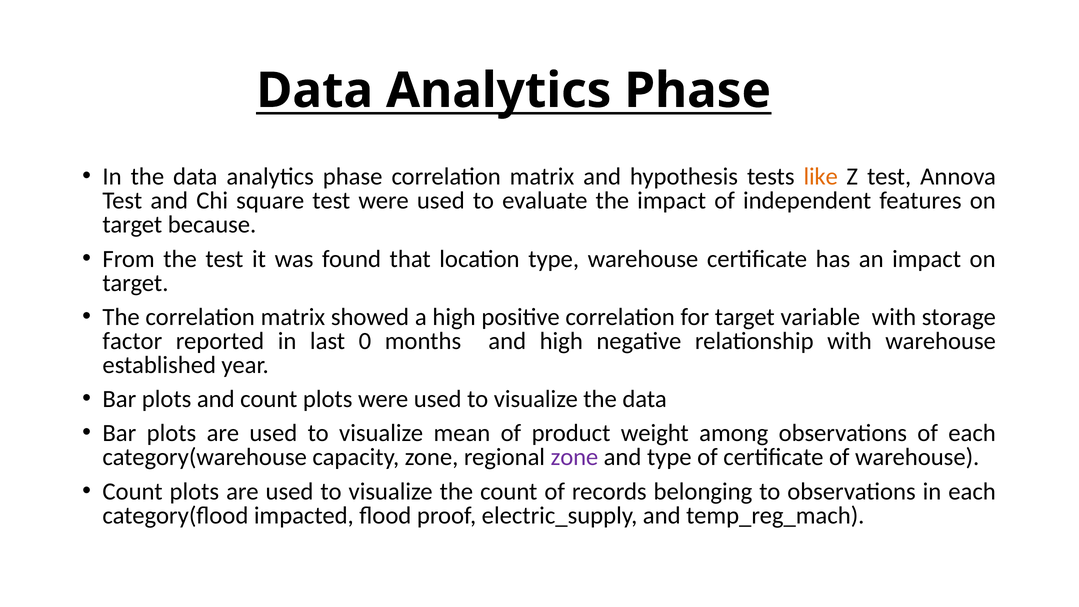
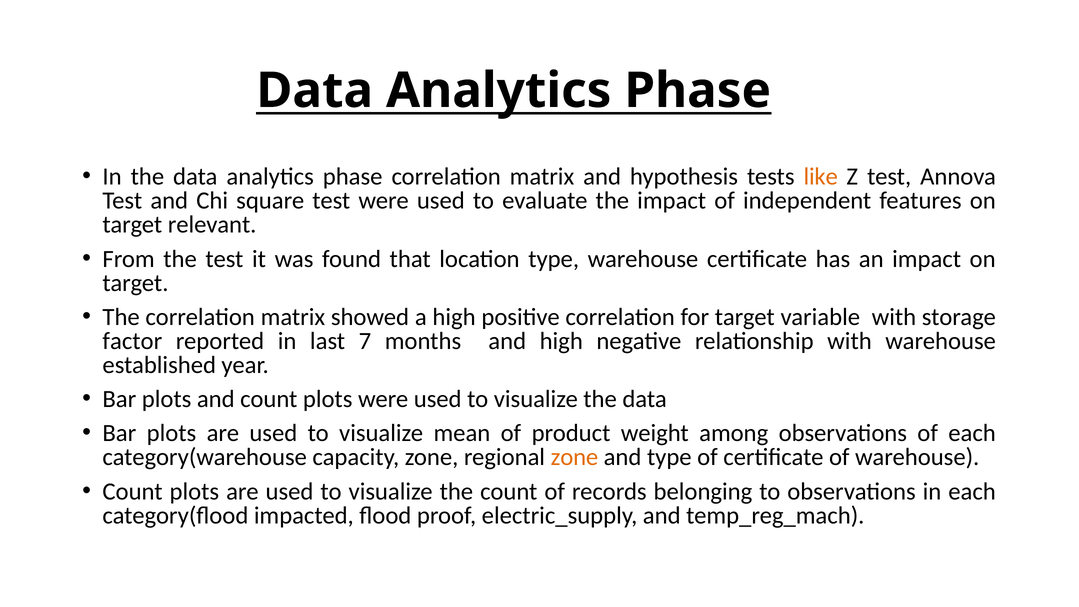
because: because -> relevant
0: 0 -> 7
zone at (574, 457) colour: purple -> orange
